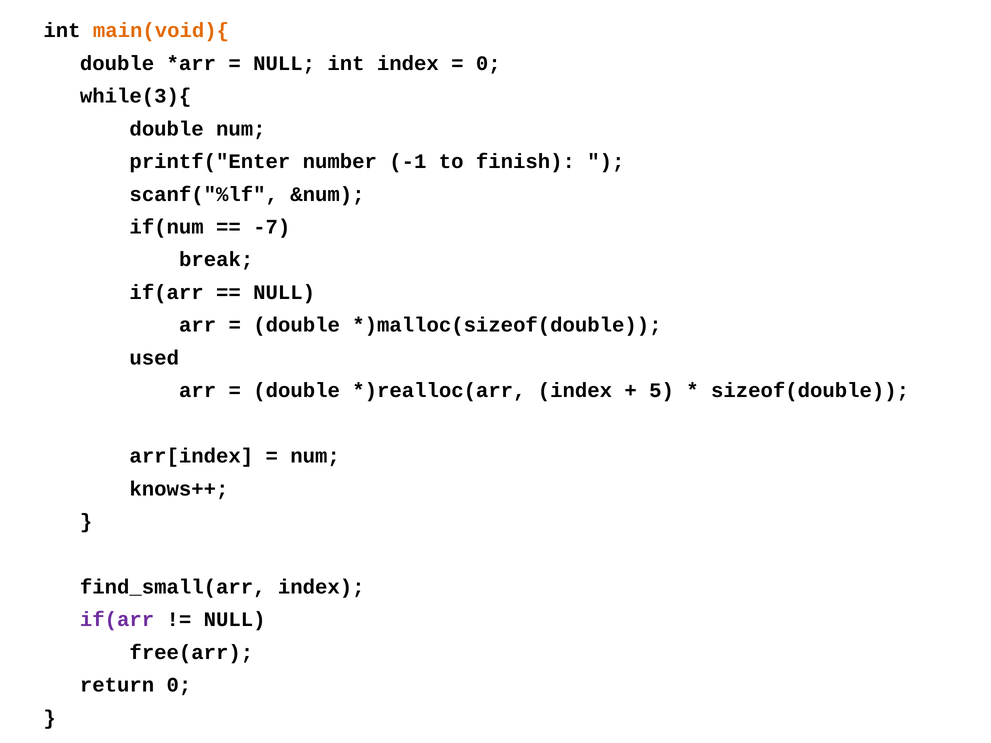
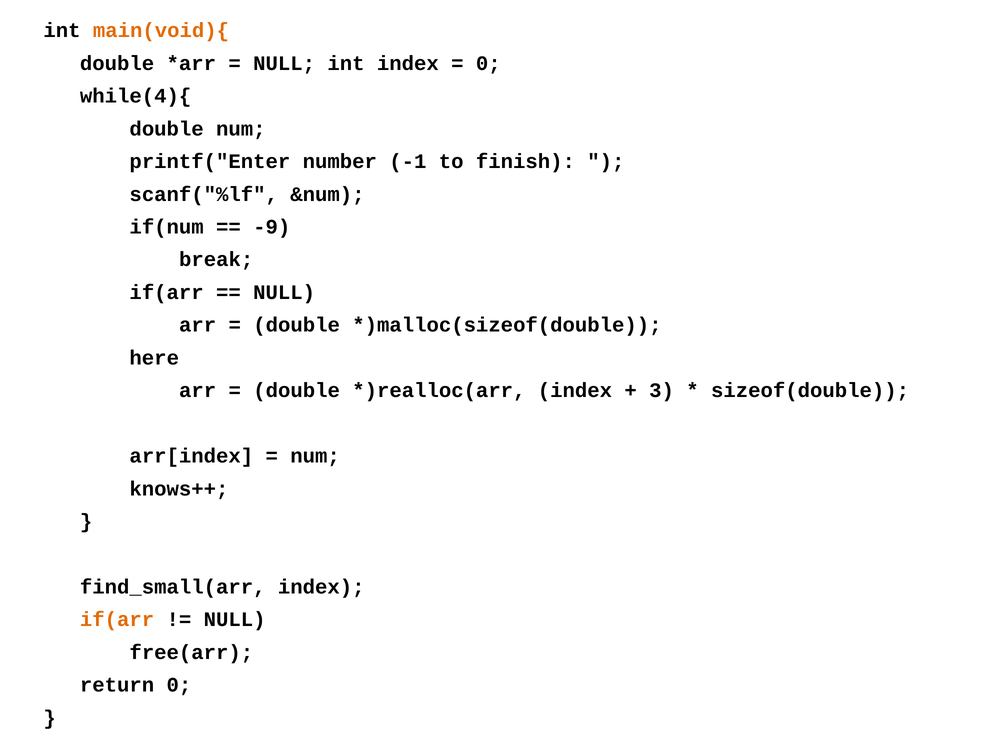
while(3){: while(3){ -> while(4){
-7: -7 -> -9
used: used -> here
5: 5 -> 3
if(arr at (117, 620) colour: purple -> orange
